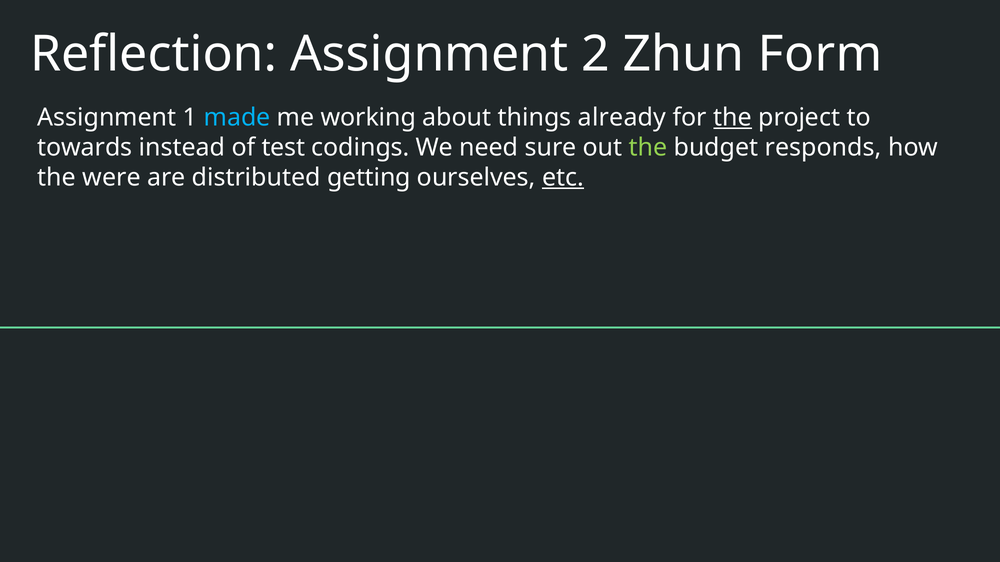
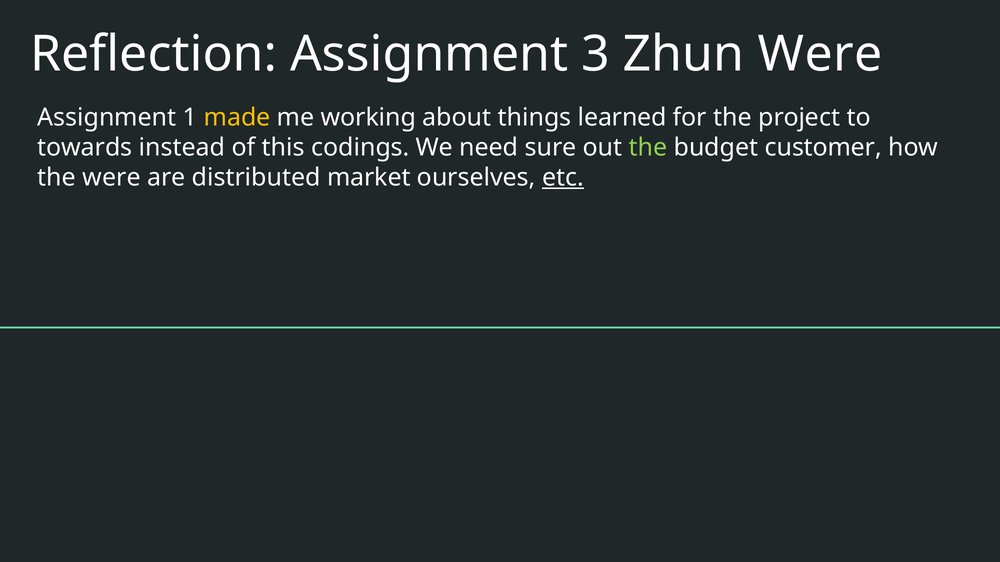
2: 2 -> 3
Zhun Form: Form -> Were
made colour: light blue -> yellow
already: already -> learned
the at (733, 117) underline: present -> none
test: test -> this
responds: responds -> customer
getting: getting -> market
